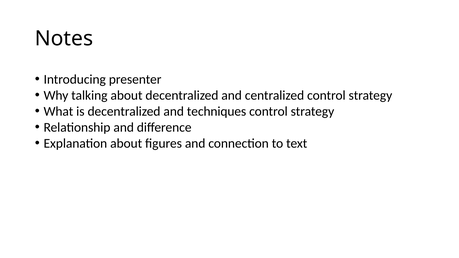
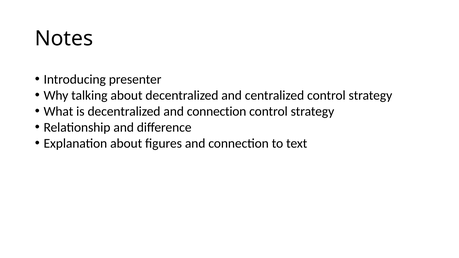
decentralized and techniques: techniques -> connection
